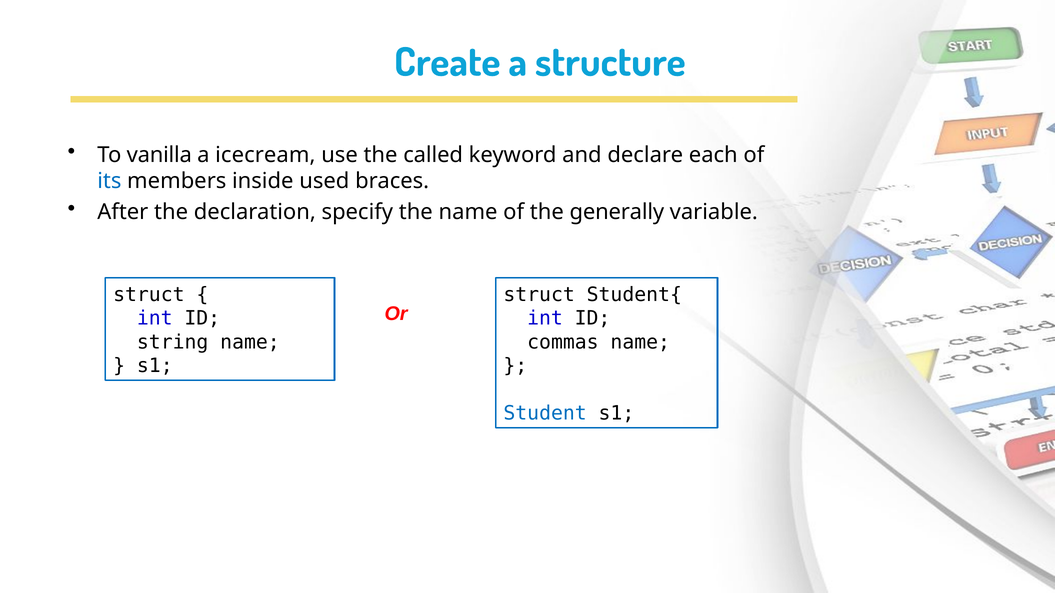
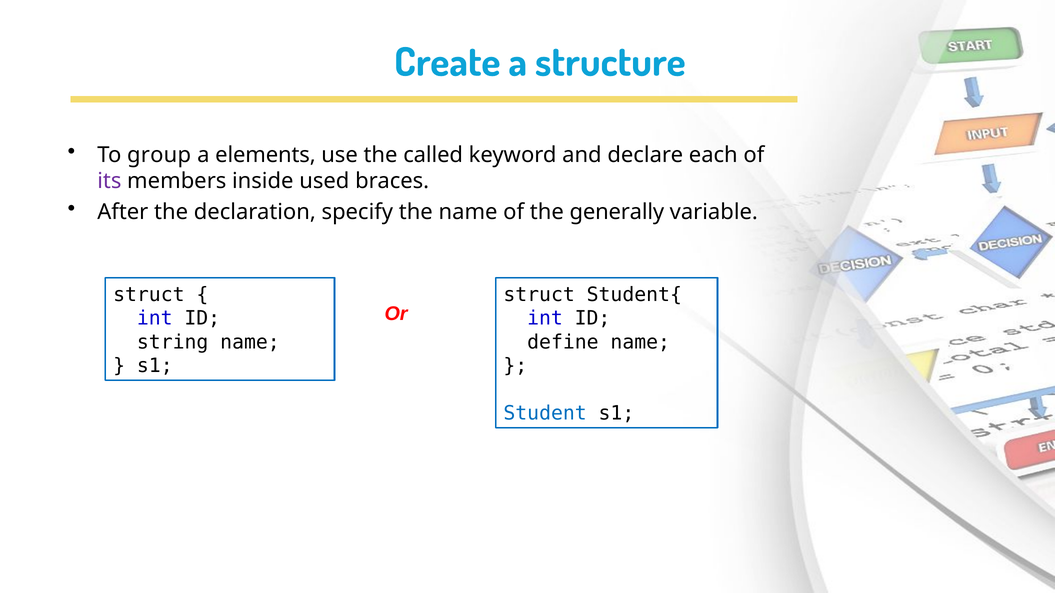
vanilla: vanilla -> group
icecream: icecream -> elements
its colour: blue -> purple
commas: commas -> define
